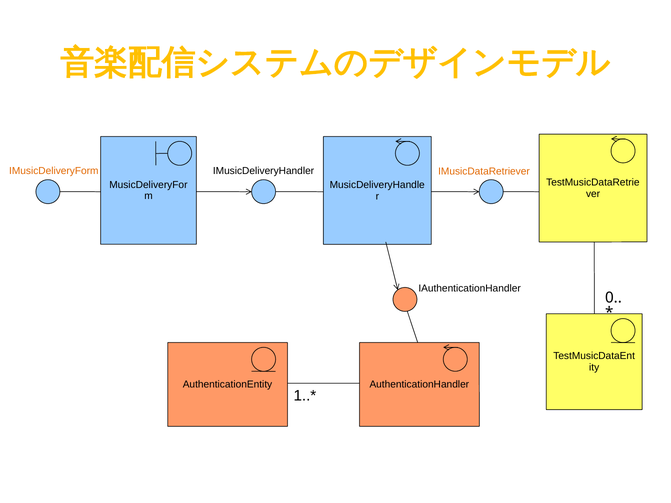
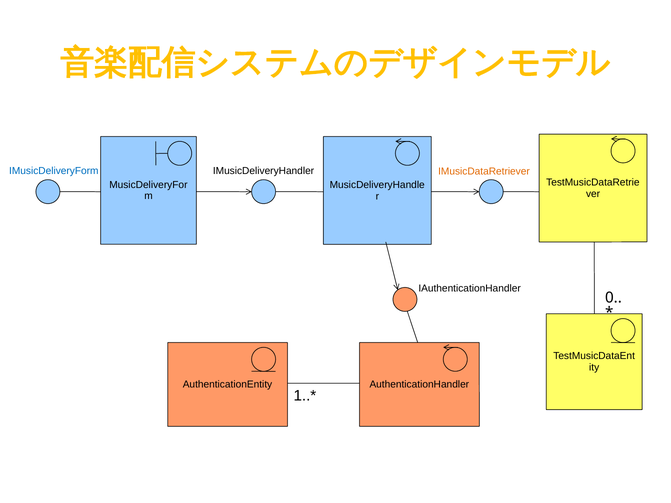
IMusicDeliveryForm colour: orange -> blue
